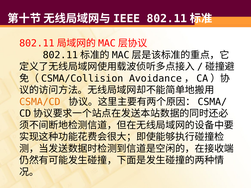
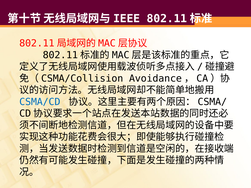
CSMA/CD colour: orange -> blue
